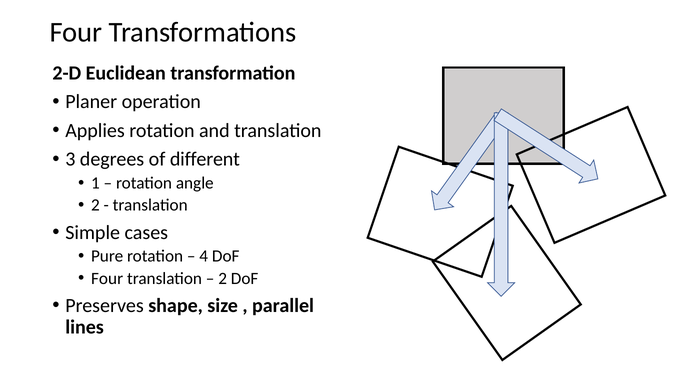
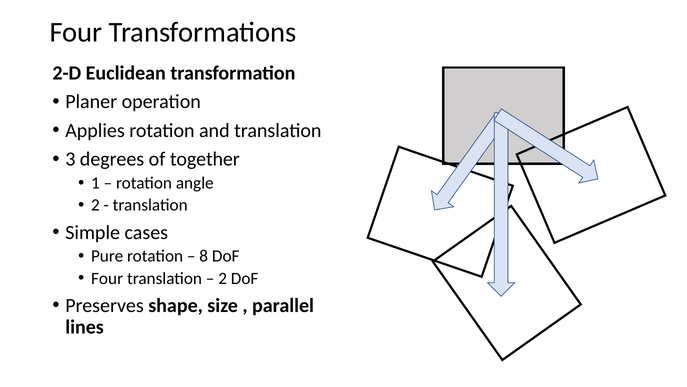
different: different -> together
4: 4 -> 8
